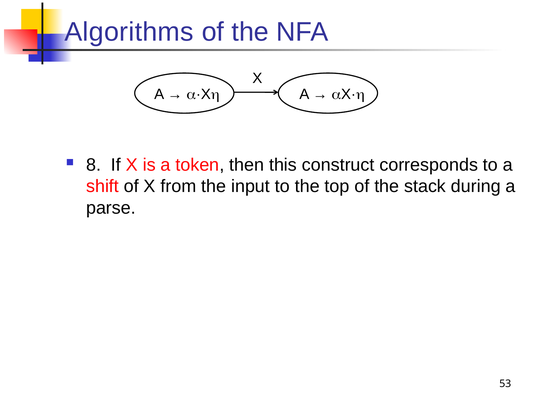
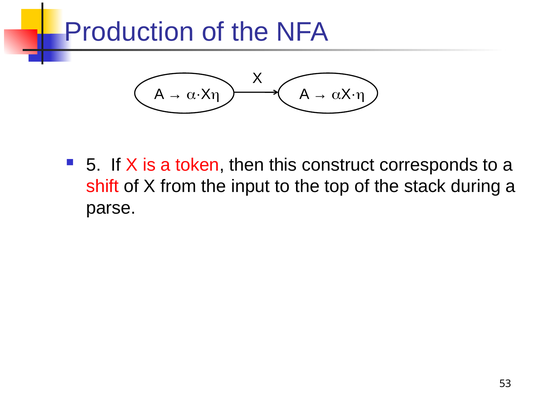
Algorithms: Algorithms -> Production
8: 8 -> 5
